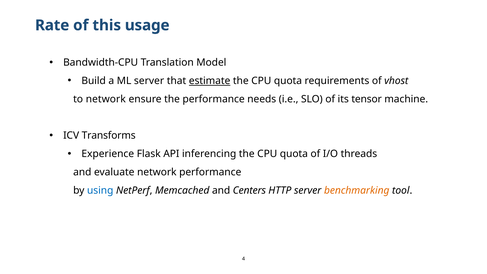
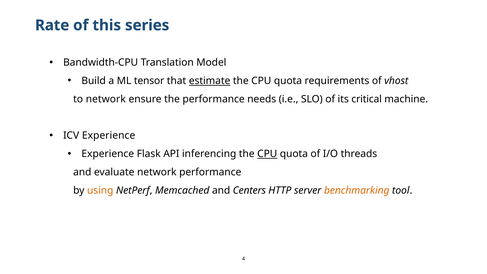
usage: usage -> series
ML server: server -> tensor
tensor: tensor -> critical
ICV Transforms: Transforms -> Experience
CPU at (267, 154) underline: none -> present
using colour: blue -> orange
